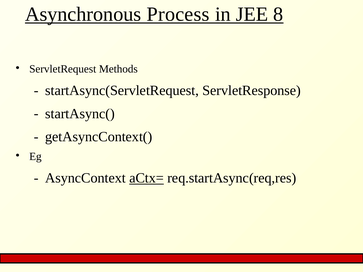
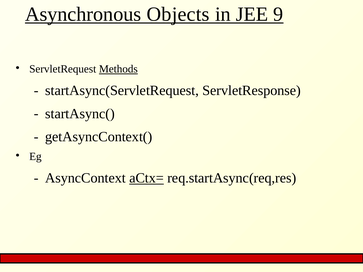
Process: Process -> Objects
8: 8 -> 9
Methods underline: none -> present
